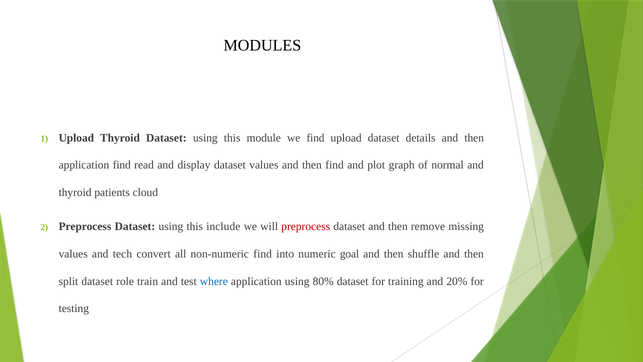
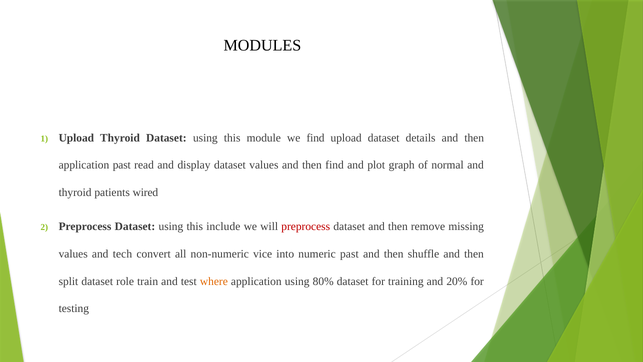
application find: find -> past
cloud: cloud -> wired
non-numeric find: find -> vice
numeric goal: goal -> past
where colour: blue -> orange
